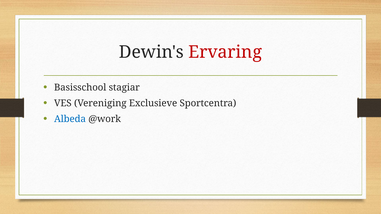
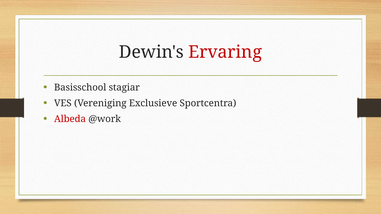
Albeda colour: blue -> red
